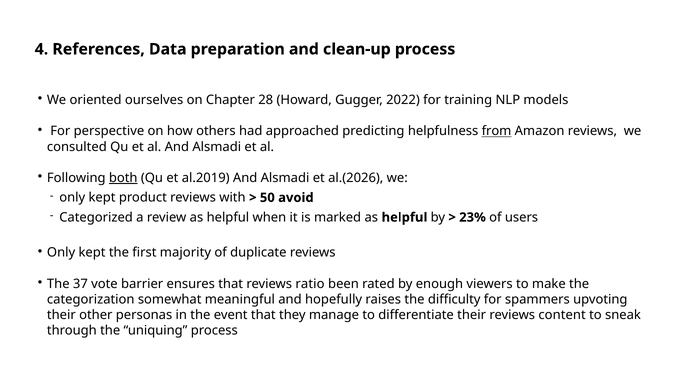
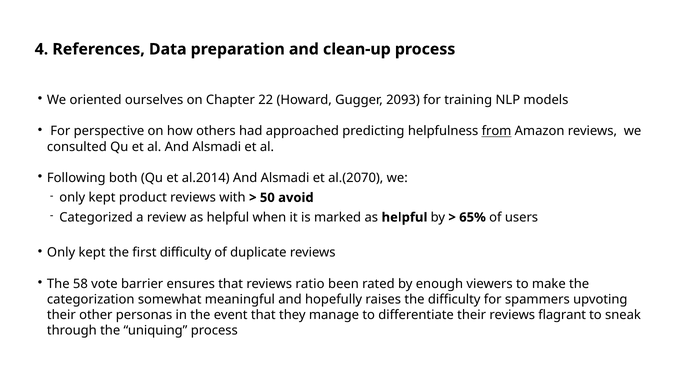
28: 28 -> 22
2022: 2022 -> 2093
both underline: present -> none
al.2019: al.2019 -> al.2014
al.(2026: al.(2026 -> al.(2070
23%: 23% -> 65%
first majority: majority -> difficulty
37: 37 -> 58
content: content -> flagrant
